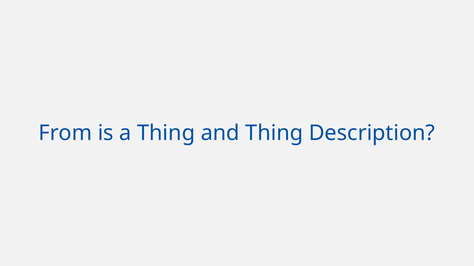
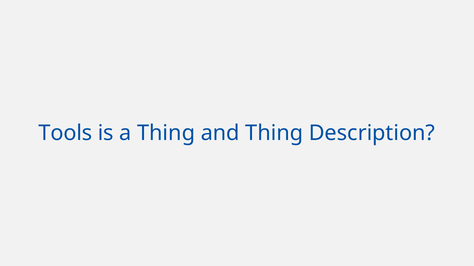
From: From -> Tools
